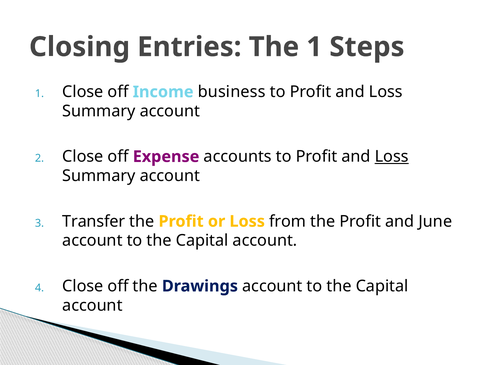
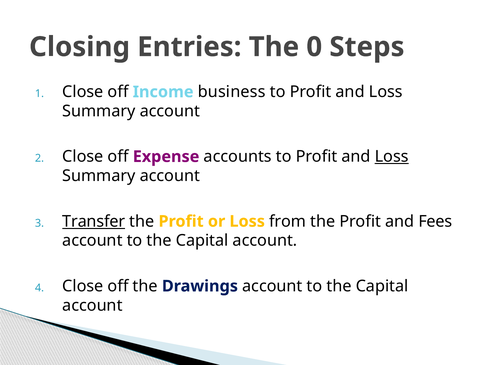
The 1: 1 -> 0
Transfer underline: none -> present
June: June -> Fees
